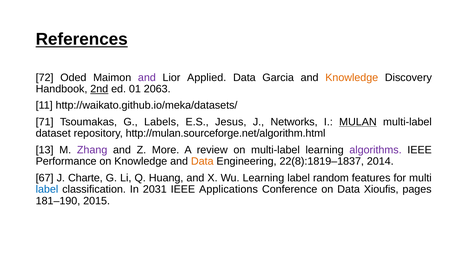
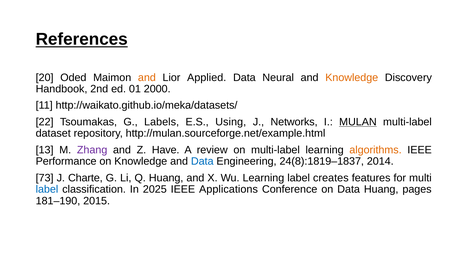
72: 72 -> 20
and at (147, 78) colour: purple -> orange
Garcia: Garcia -> Neural
2nd underline: present -> none
2063: 2063 -> 2000
71: 71 -> 22
Jesus: Jesus -> Using
http://mulan.sourceforge.net/algorithm.html: http://mulan.sourceforge.net/algorithm.html -> http://mulan.sourceforge.net/example.html
More: More -> Have
algorithms colour: purple -> orange
Data at (202, 162) colour: orange -> blue
22(8):1819–1837: 22(8):1819–1837 -> 24(8):1819–1837
67: 67 -> 73
random: random -> creates
2031: 2031 -> 2025
Data Xioufis: Xioufis -> Huang
